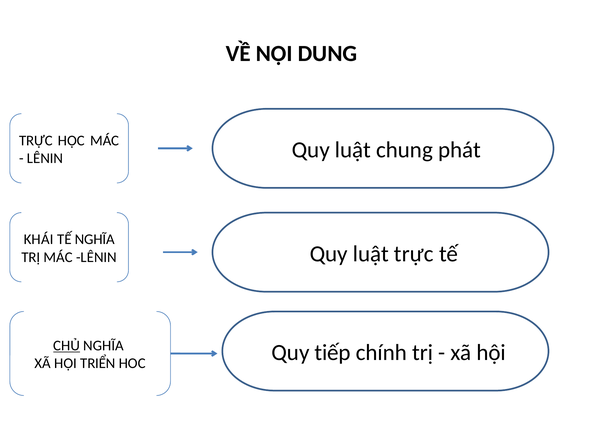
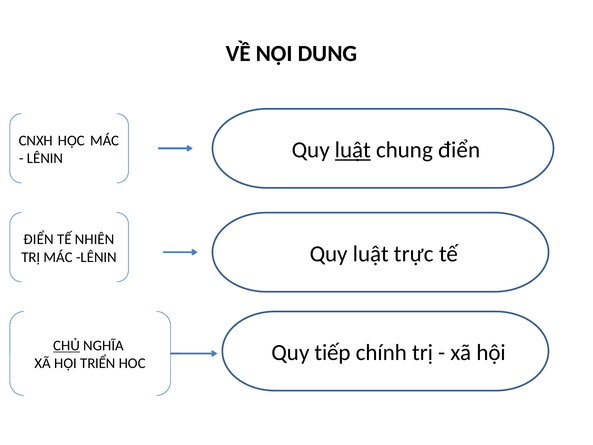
TRỰC at (36, 140): TRỰC -> CNXH
luật at (353, 150) underline: none -> present
chung phát: phát -> điển
KHÁI at (39, 239): KHÁI -> ĐIỂN
TẾ NGHĨA: NGHĨA -> NHIÊN
